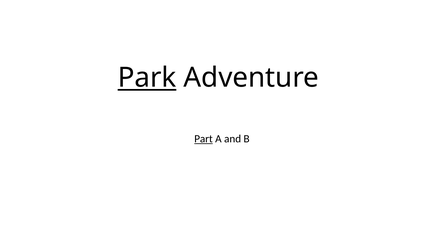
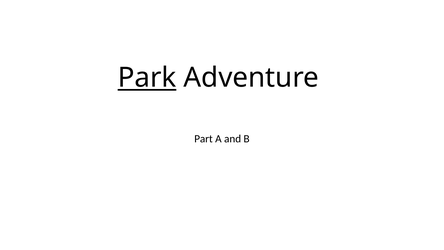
Part underline: present -> none
